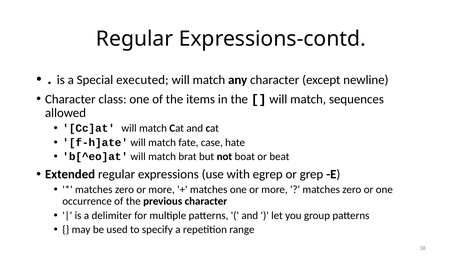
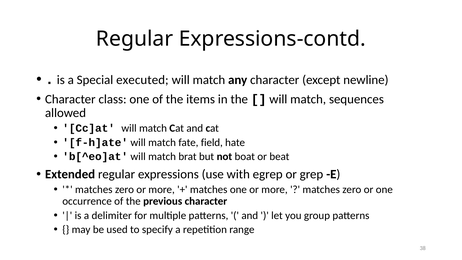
case: case -> field
